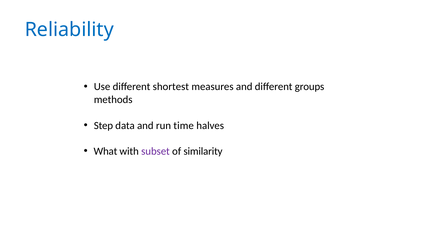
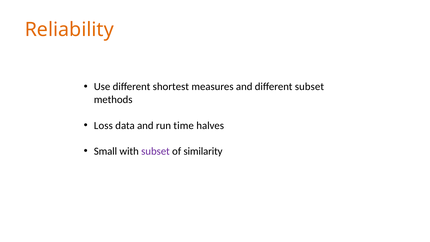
Reliability colour: blue -> orange
different groups: groups -> subset
Step: Step -> Loss
What: What -> Small
